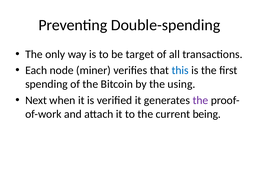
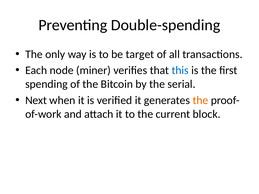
using: using -> serial
the at (200, 100) colour: purple -> orange
being: being -> block
